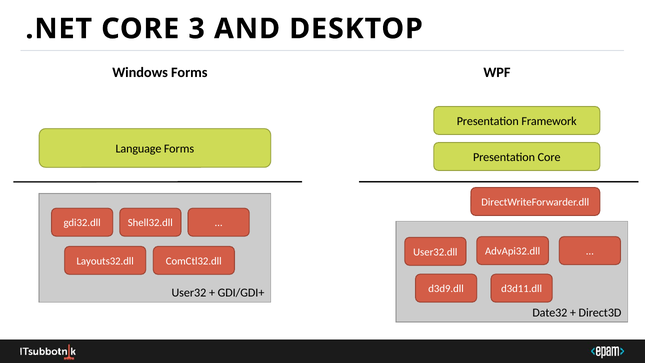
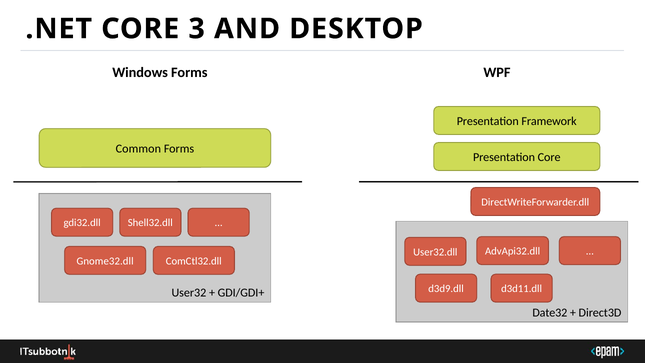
Language: Language -> Common
Layouts32.dll: Layouts32.dll -> Gnome32.dll
